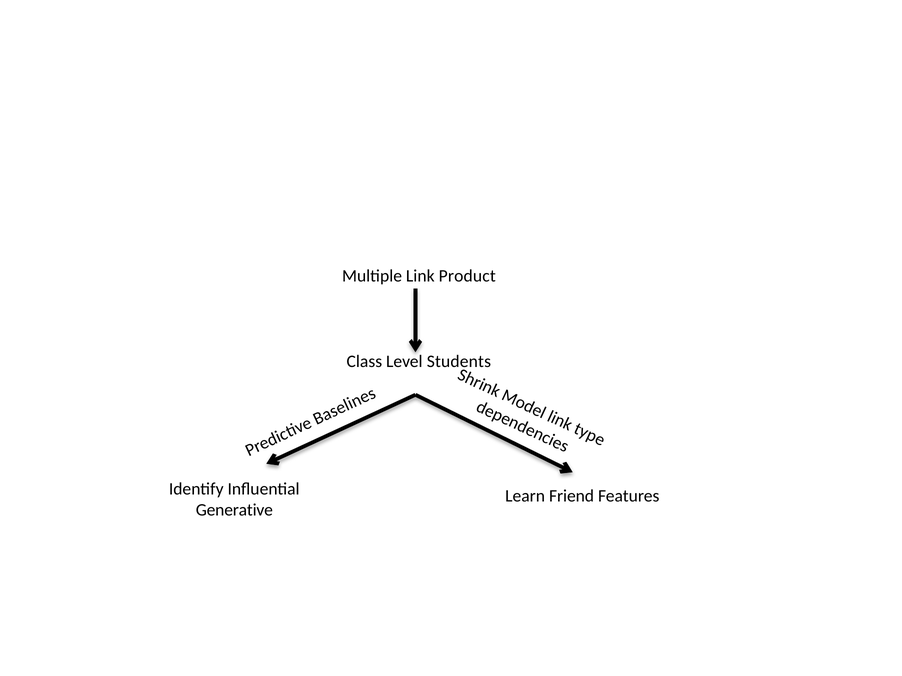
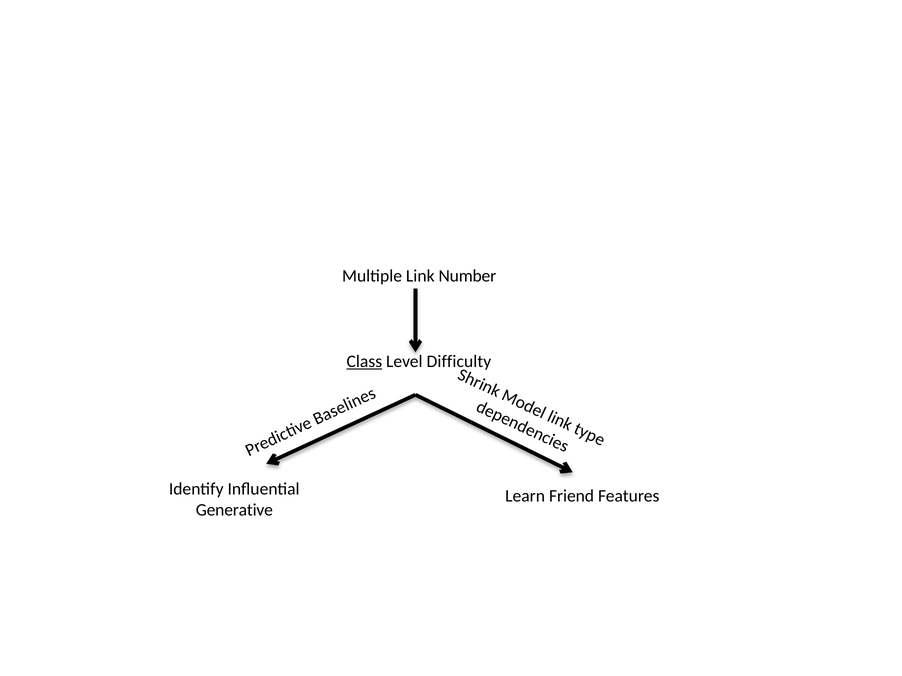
Product: Product -> Number
Class underline: none -> present
Students: Students -> Difficulty
